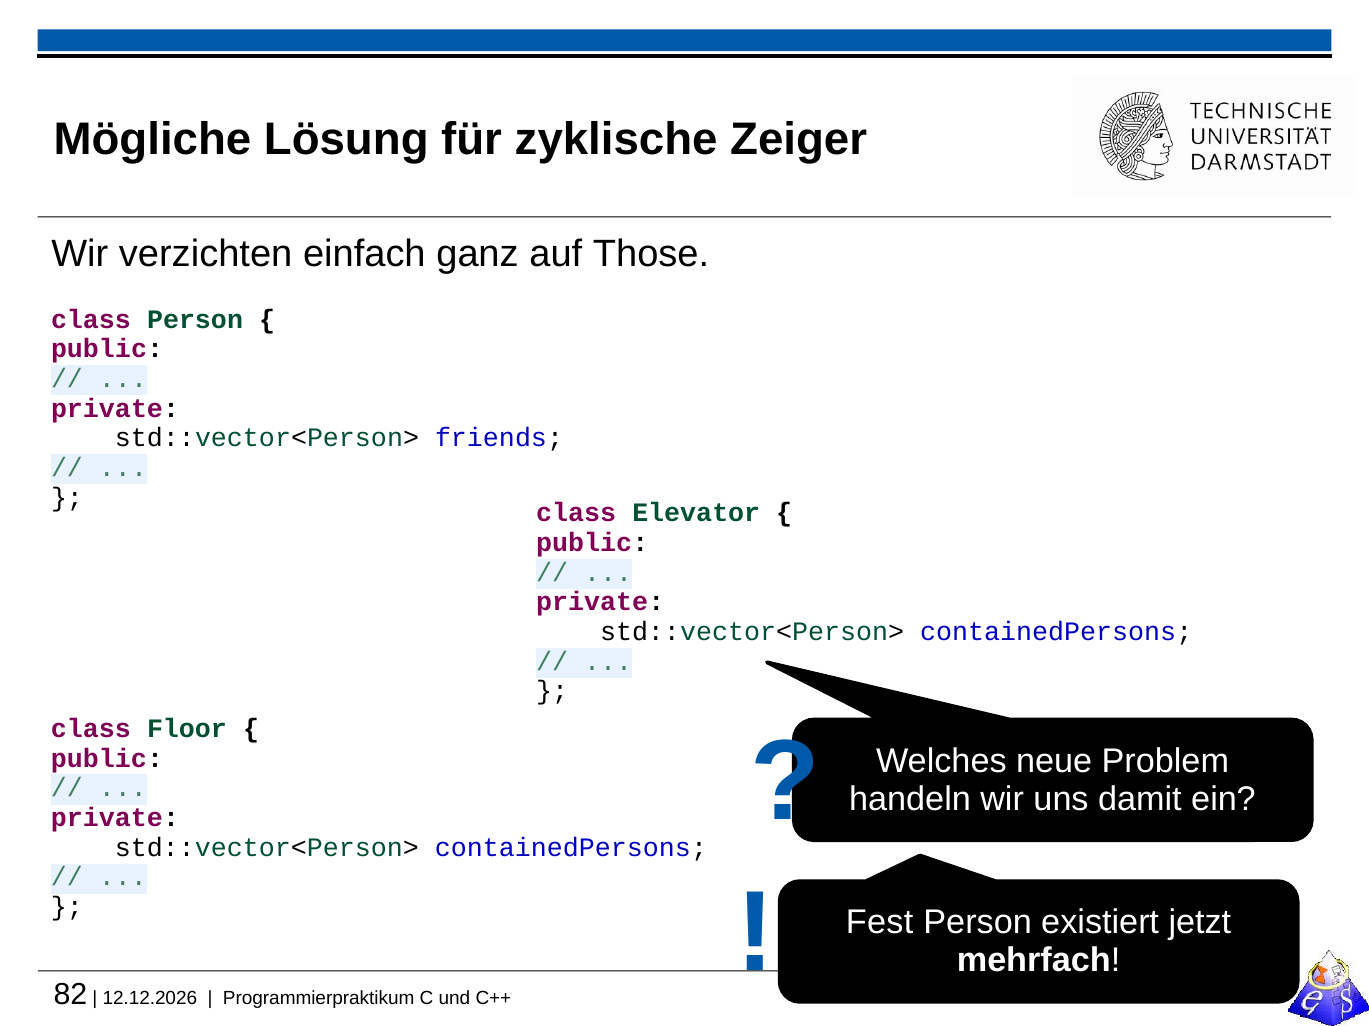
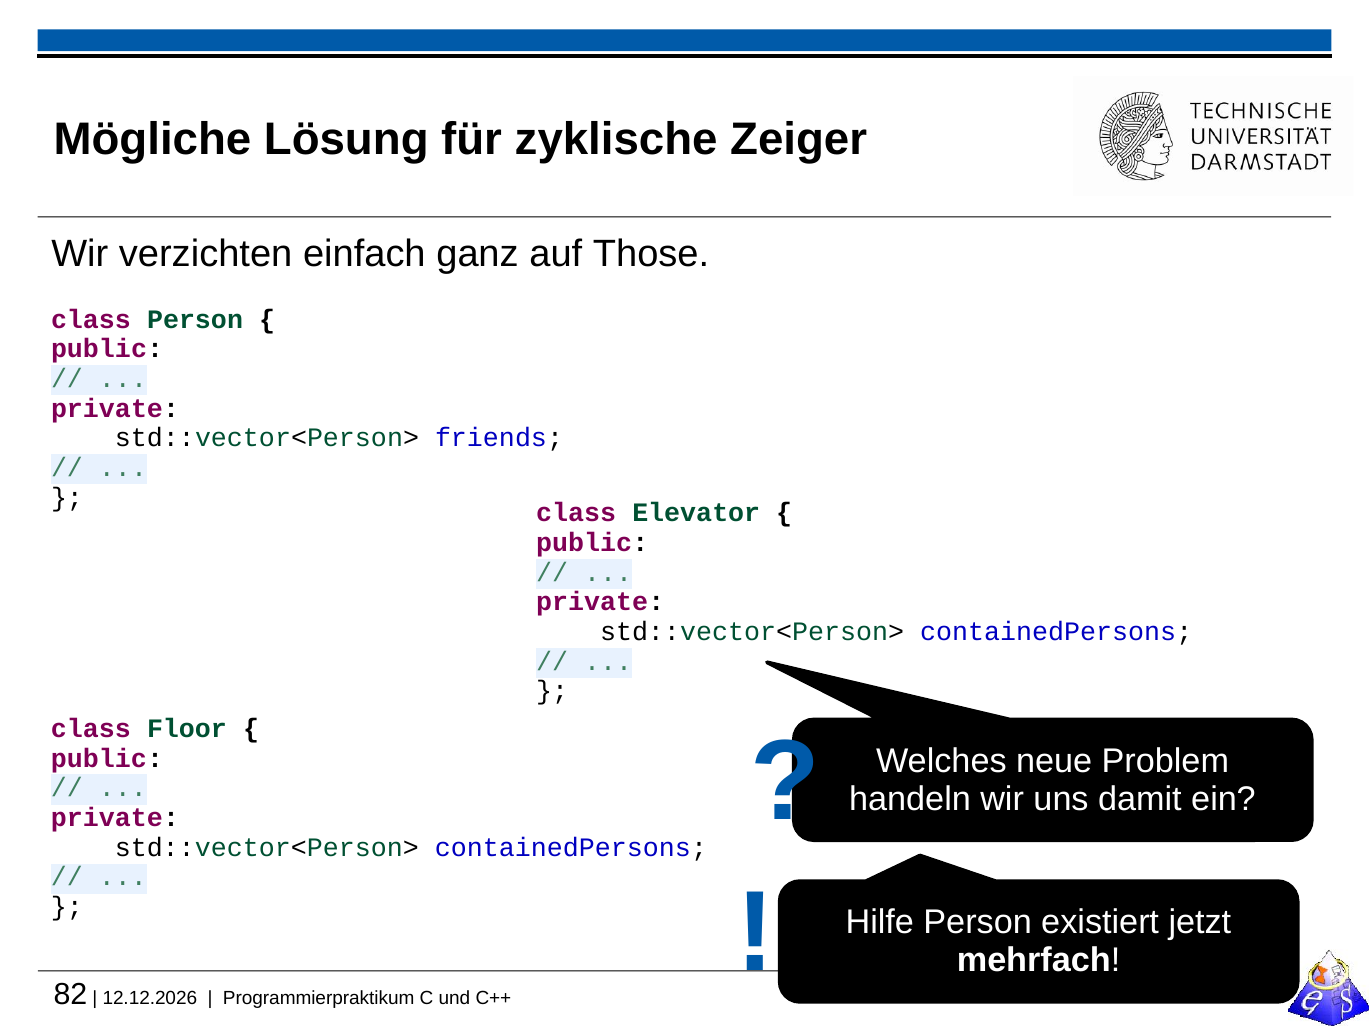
Fest: Fest -> Hilfe
